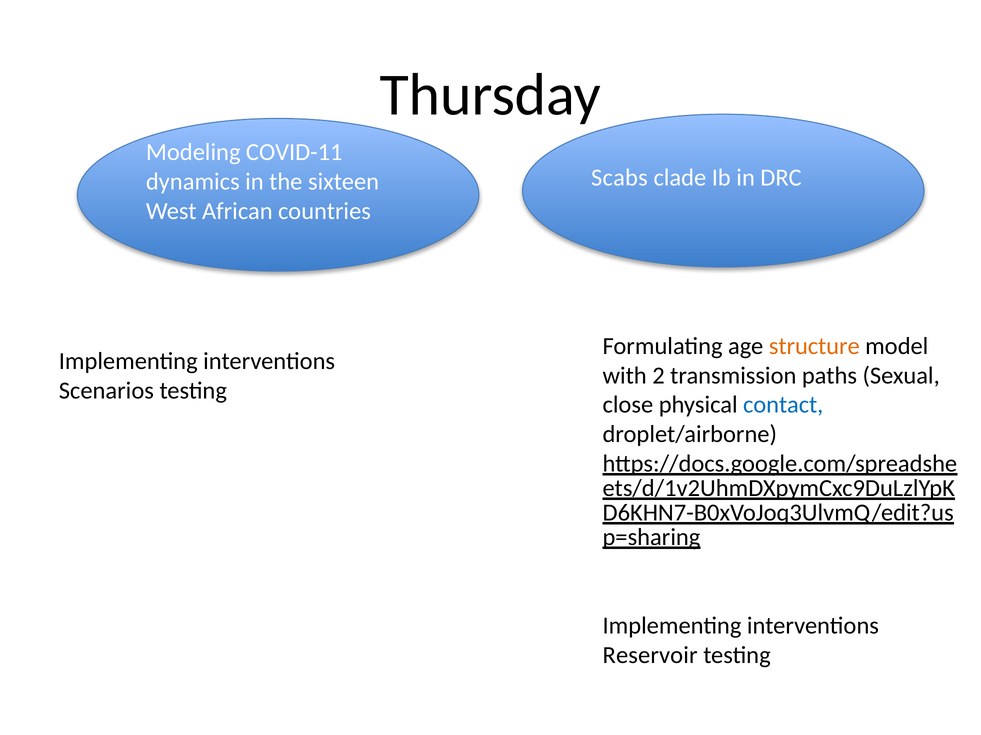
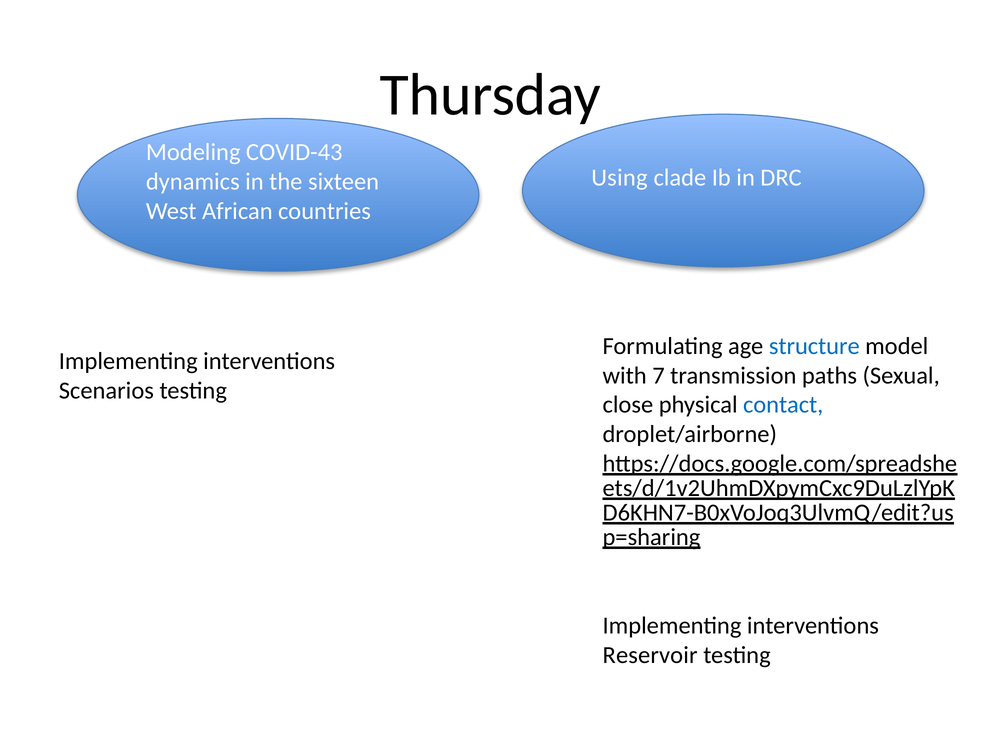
COVID-11: COVID-11 -> COVID-43
Scabs: Scabs -> Using
structure colour: orange -> blue
2: 2 -> 7
